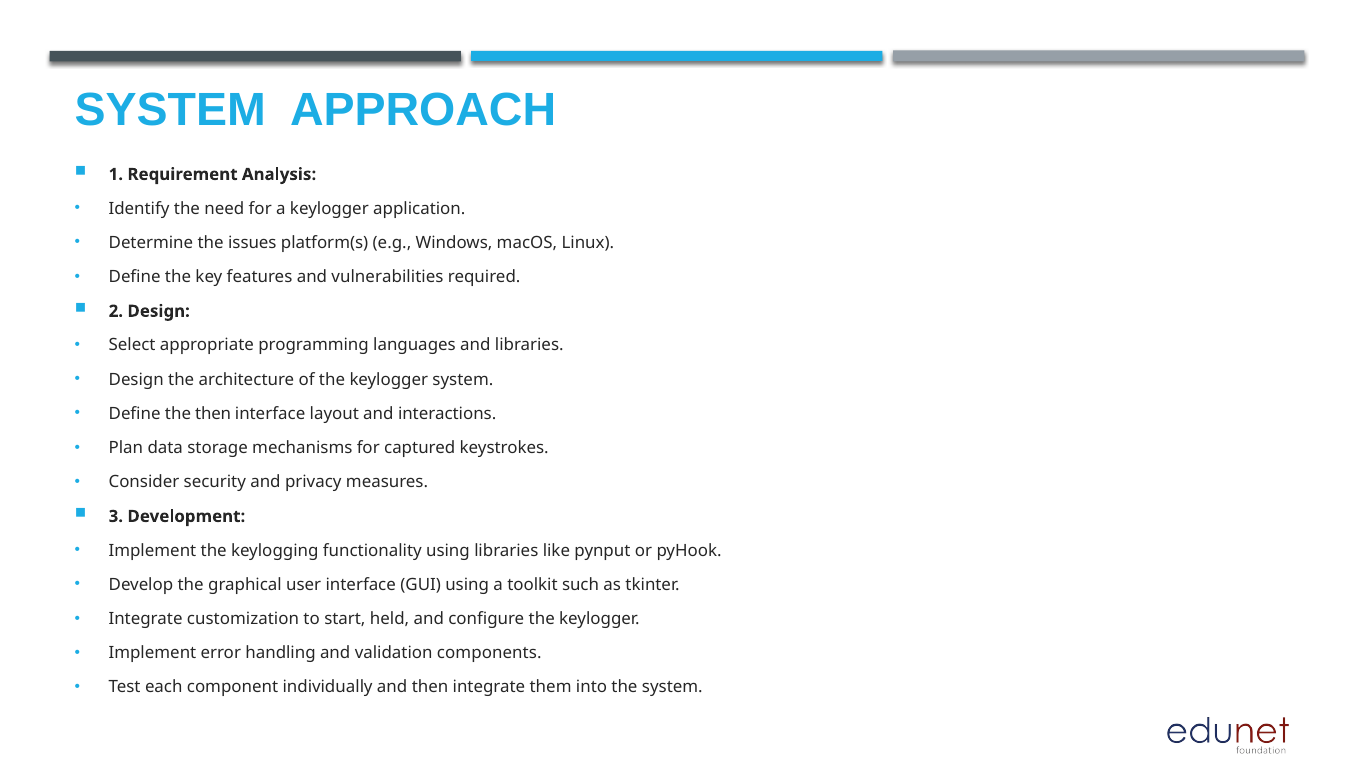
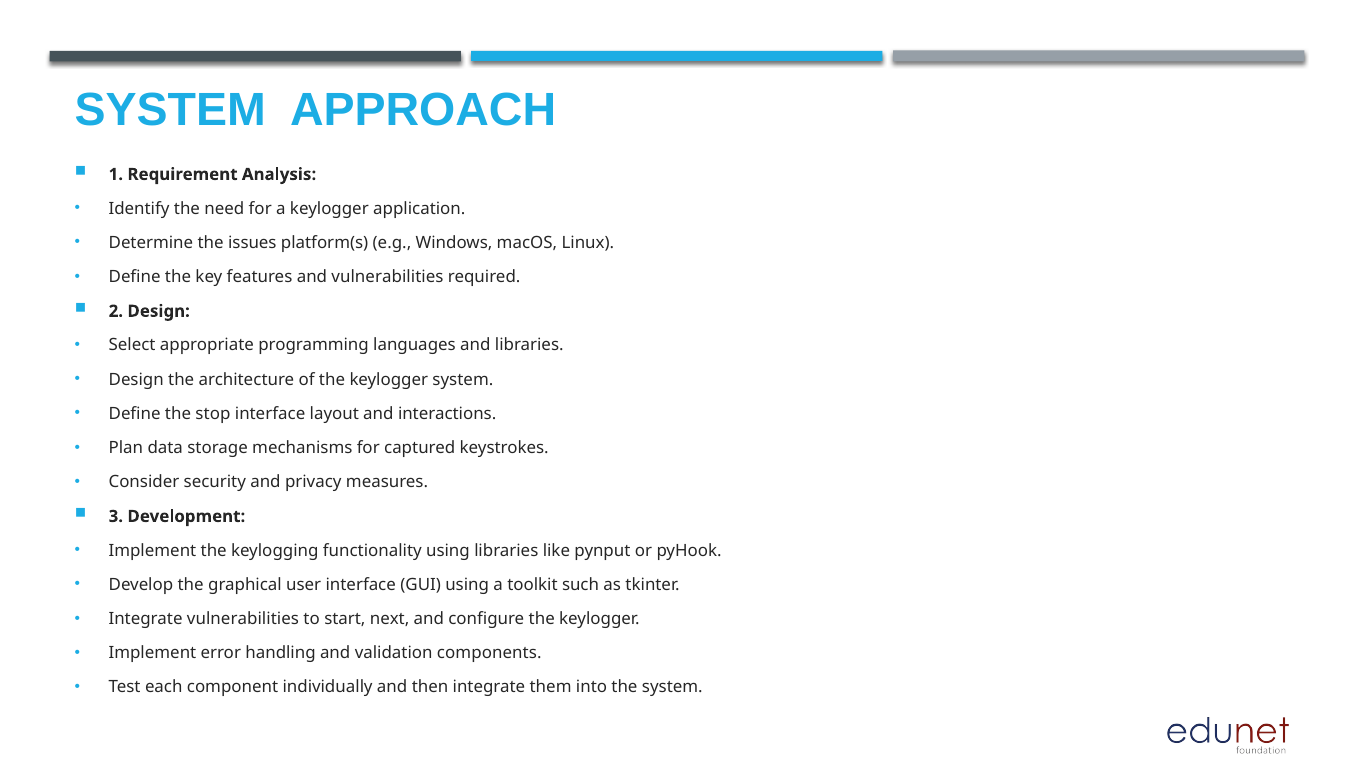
the then: then -> stop
Integrate customization: customization -> vulnerabilities
held: held -> next
